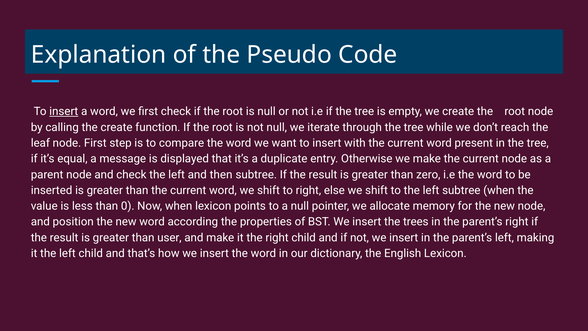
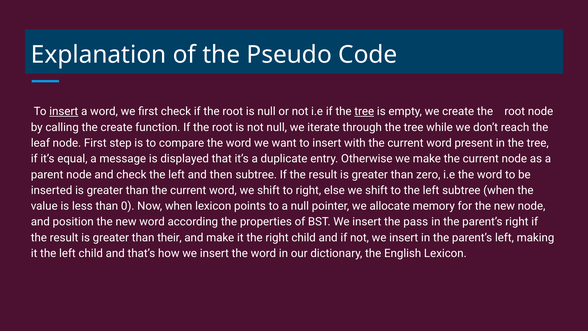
tree at (364, 111) underline: none -> present
trees: trees -> pass
user: user -> their
